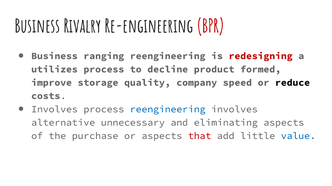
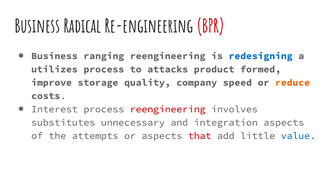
Rivalry: Rivalry -> Radical
redesigning colour: red -> blue
decline: decline -> attacks
reduce colour: black -> orange
Involves at (54, 110): Involves -> Interest
reengineering at (168, 110) colour: blue -> red
alternative: alternative -> substitutes
eliminating: eliminating -> integration
purchase: purchase -> attempts
